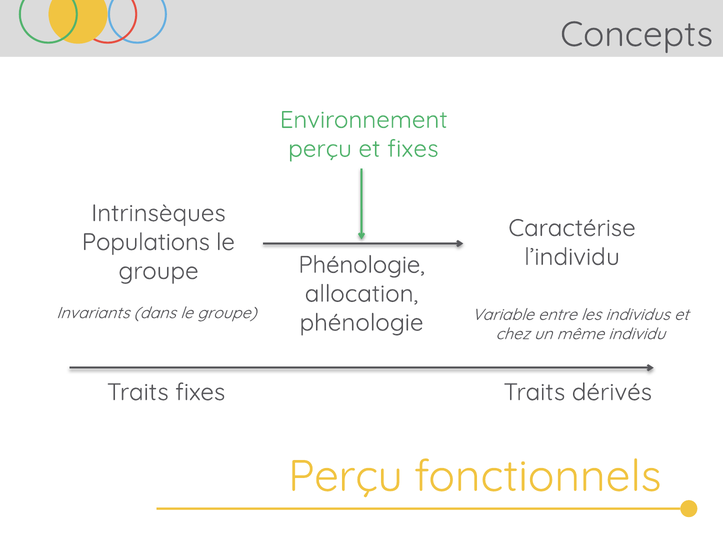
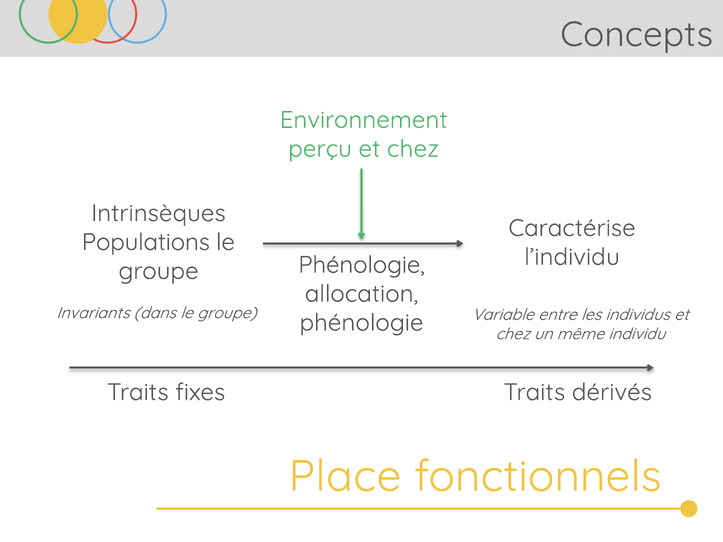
perçu et fixes: fixes -> chez
Perçu at (345, 477): Perçu -> Place
